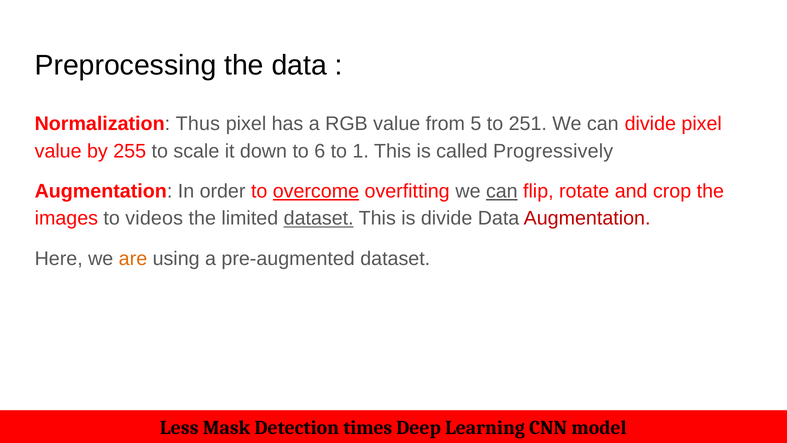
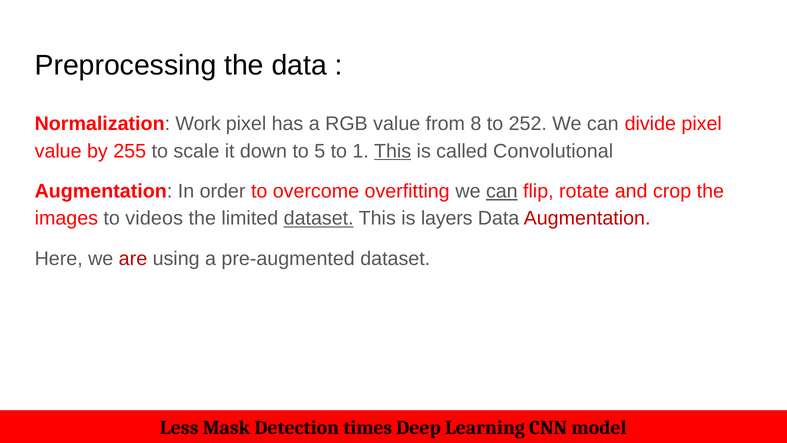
Thus: Thus -> Work
5: 5 -> 8
251: 251 -> 252
6: 6 -> 5
This at (393, 151) underline: none -> present
Progressively: Progressively -> Convolutional
overcome underline: present -> none
is divide: divide -> layers
are colour: orange -> red
